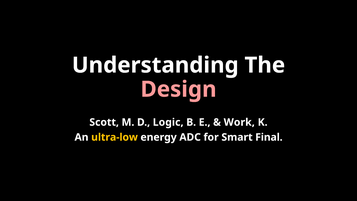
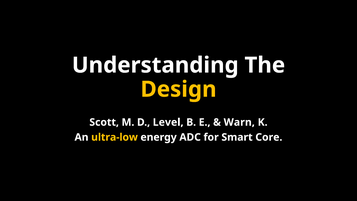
Design colour: pink -> yellow
Logic: Logic -> Level
Work: Work -> Warn
Final: Final -> Core
